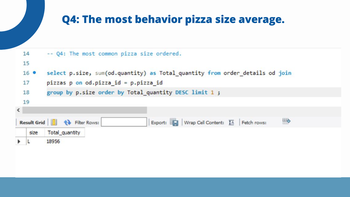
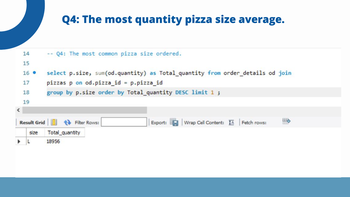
behavior: behavior -> quantity
